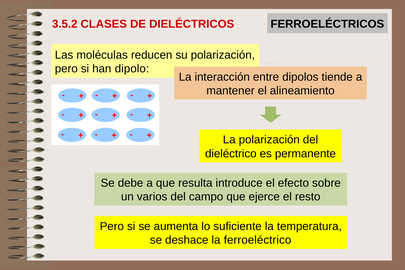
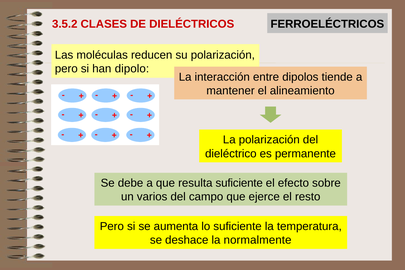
resulta introduce: introduce -> suficiente
ferroeléctrico: ferroeléctrico -> normalmente
